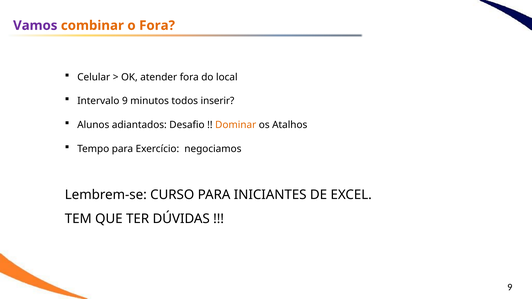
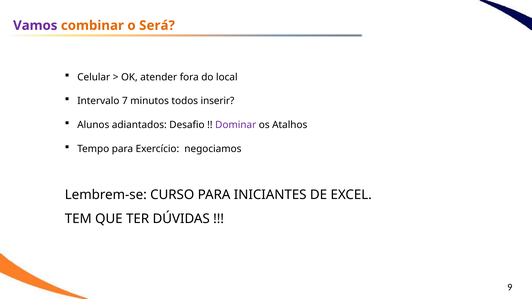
o Fora: Fora -> Será
Intervalo 9: 9 -> 7
Dominar colour: orange -> purple
